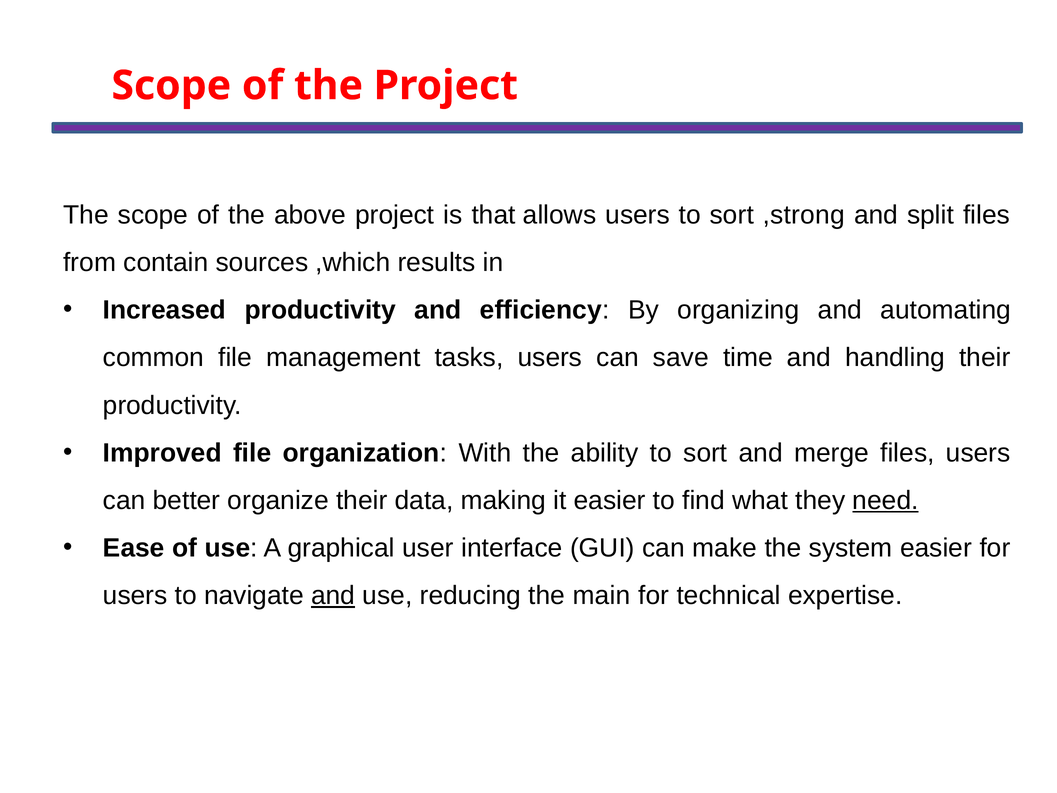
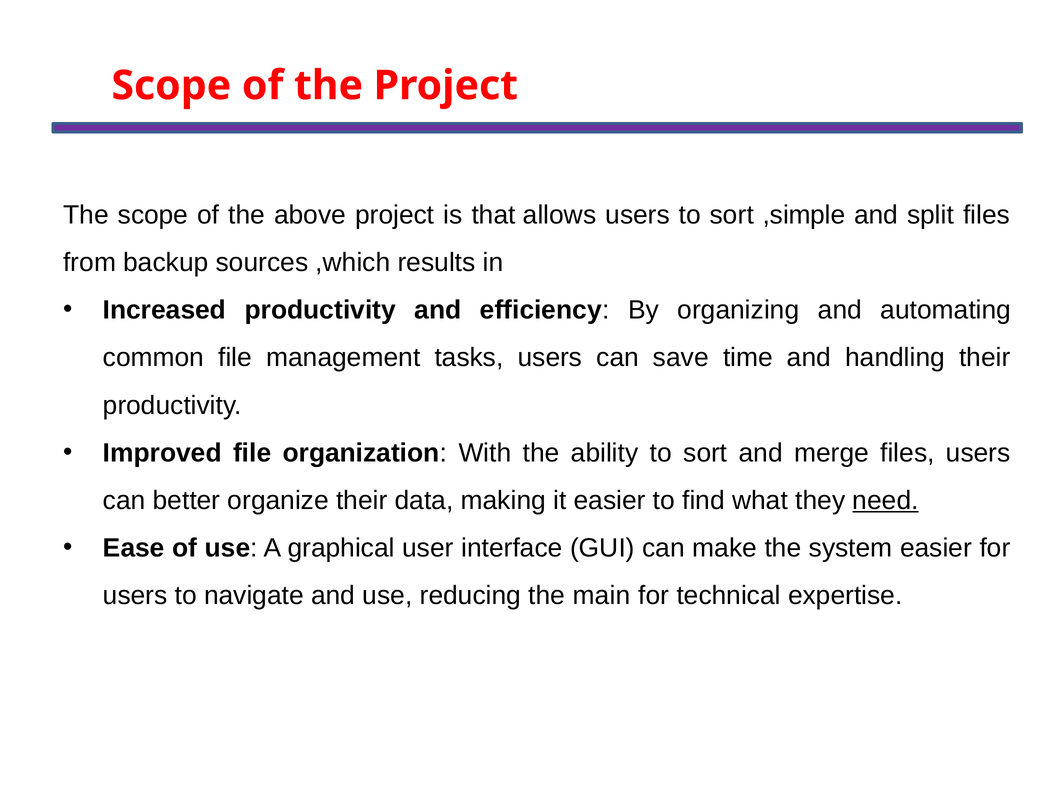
,strong: ,strong -> ,simple
contain: contain -> backup
and at (333, 595) underline: present -> none
